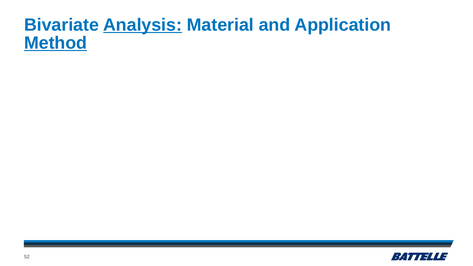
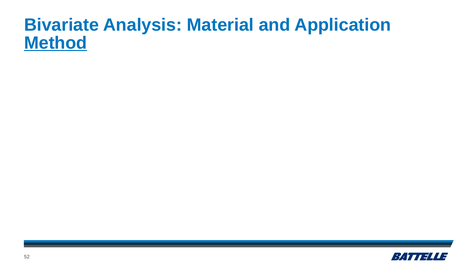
Analysis underline: present -> none
